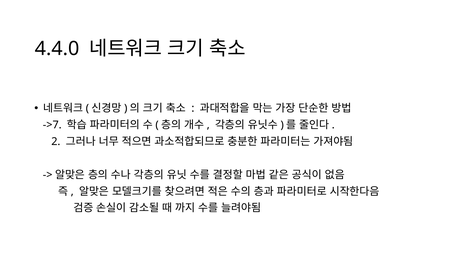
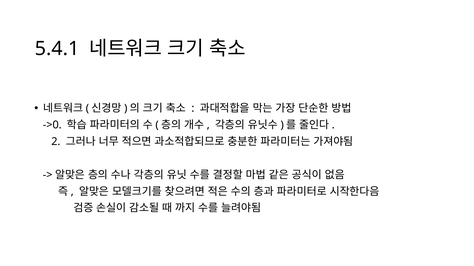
4.4.0: 4.4.0 -> 5.4.1
->7: ->7 -> ->0
